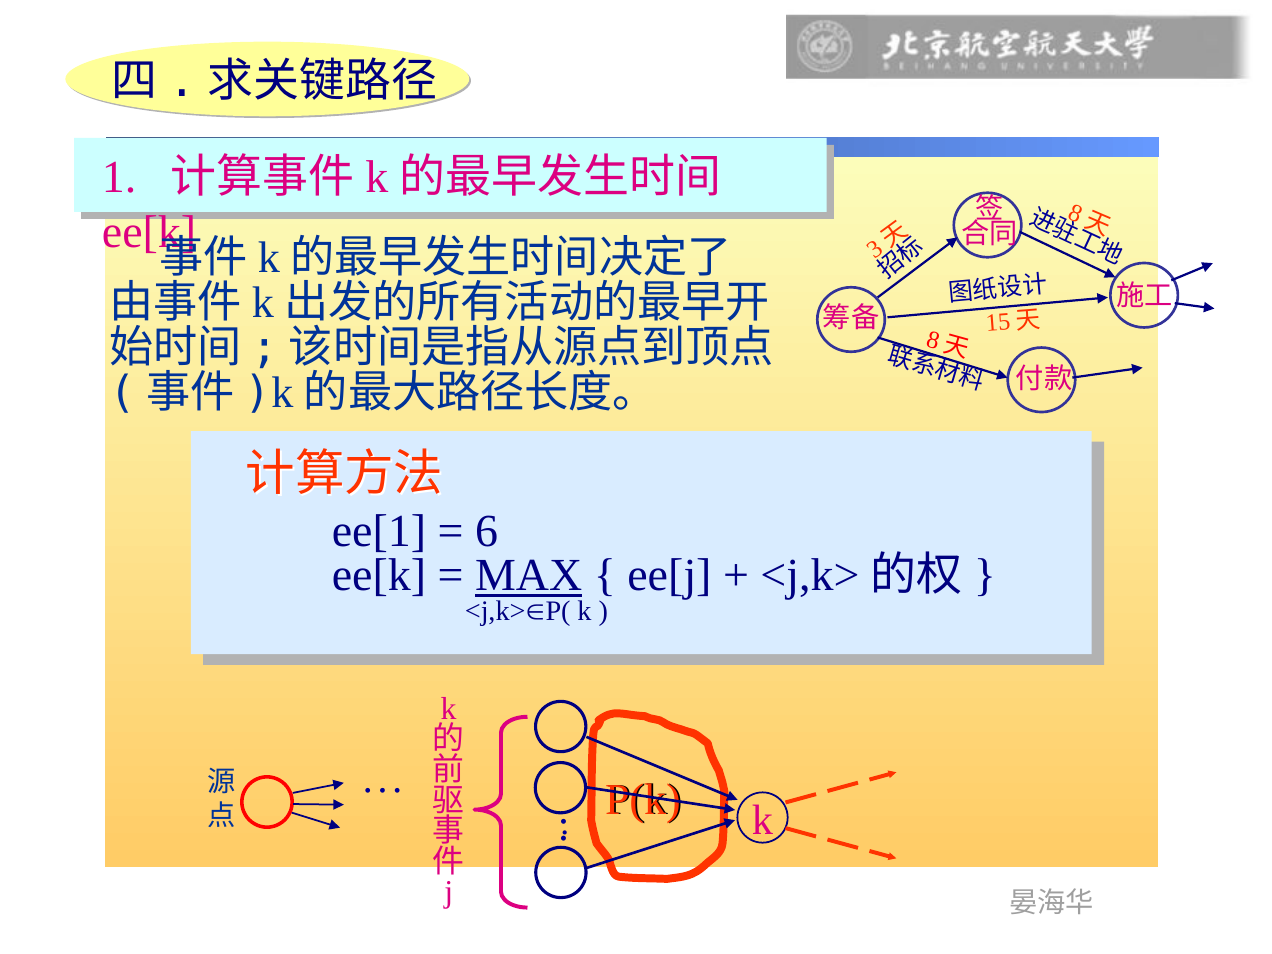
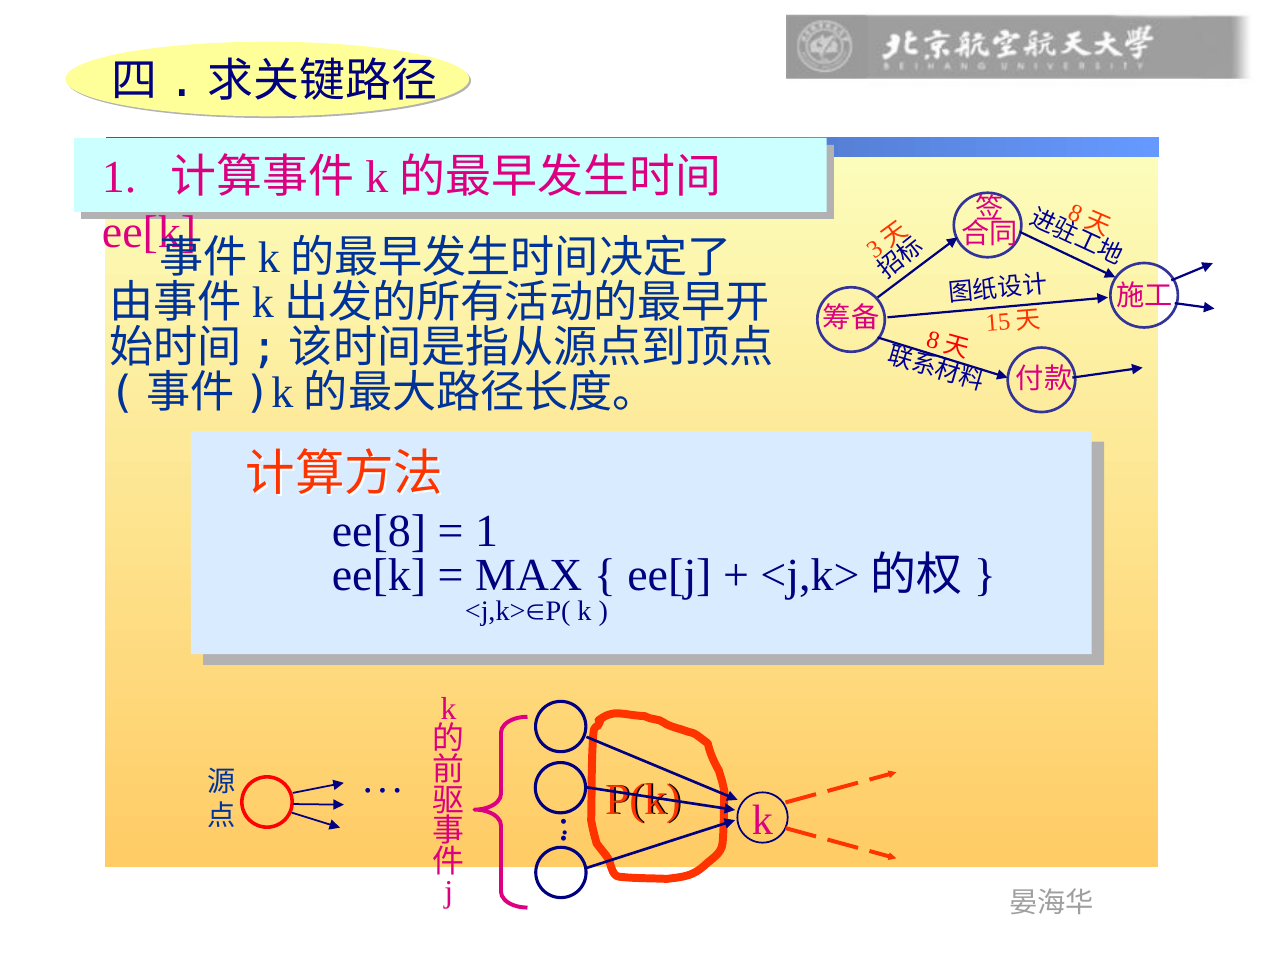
ee[1: ee[1 -> ee[8
6 at (487, 532): 6 -> 1
MAX underline: present -> none
